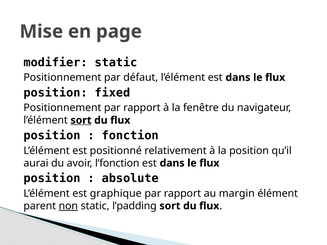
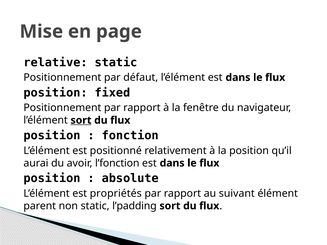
modifier: modifier -> relative
graphique: graphique -> propriétés
margin: margin -> suivant
non underline: present -> none
